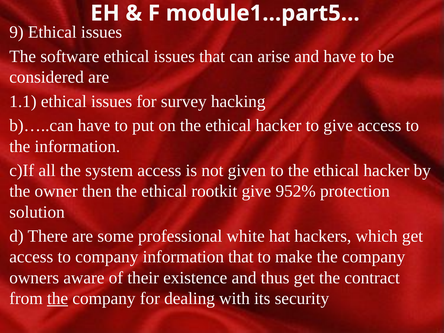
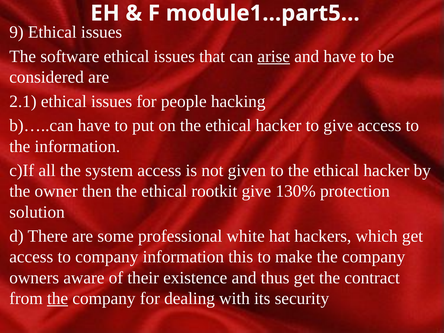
arise underline: none -> present
1.1: 1.1 -> 2.1
survey: survey -> people
952%: 952% -> 130%
information that: that -> this
